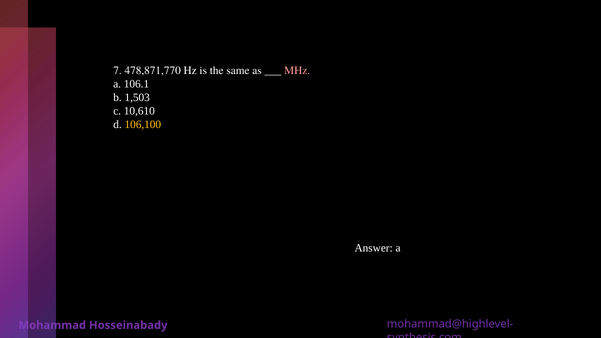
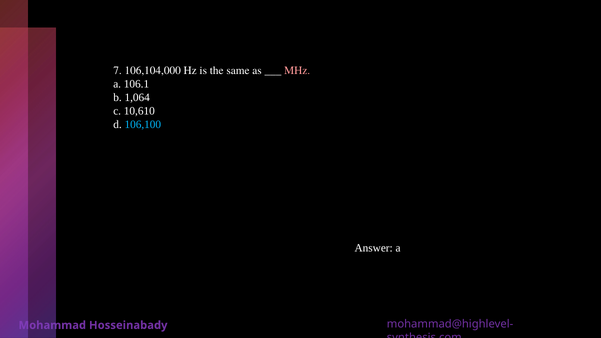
478,871,770: 478,871,770 -> 106,104,000
1,503: 1,503 -> 1,064
106,100 colour: yellow -> light blue
